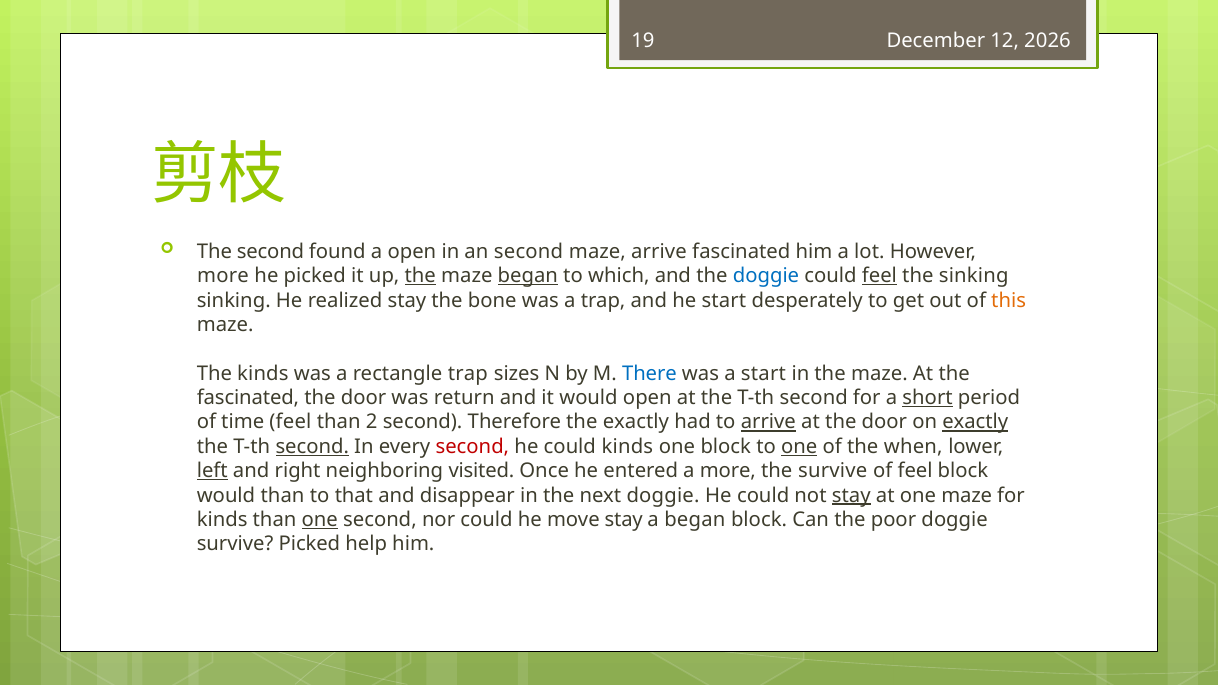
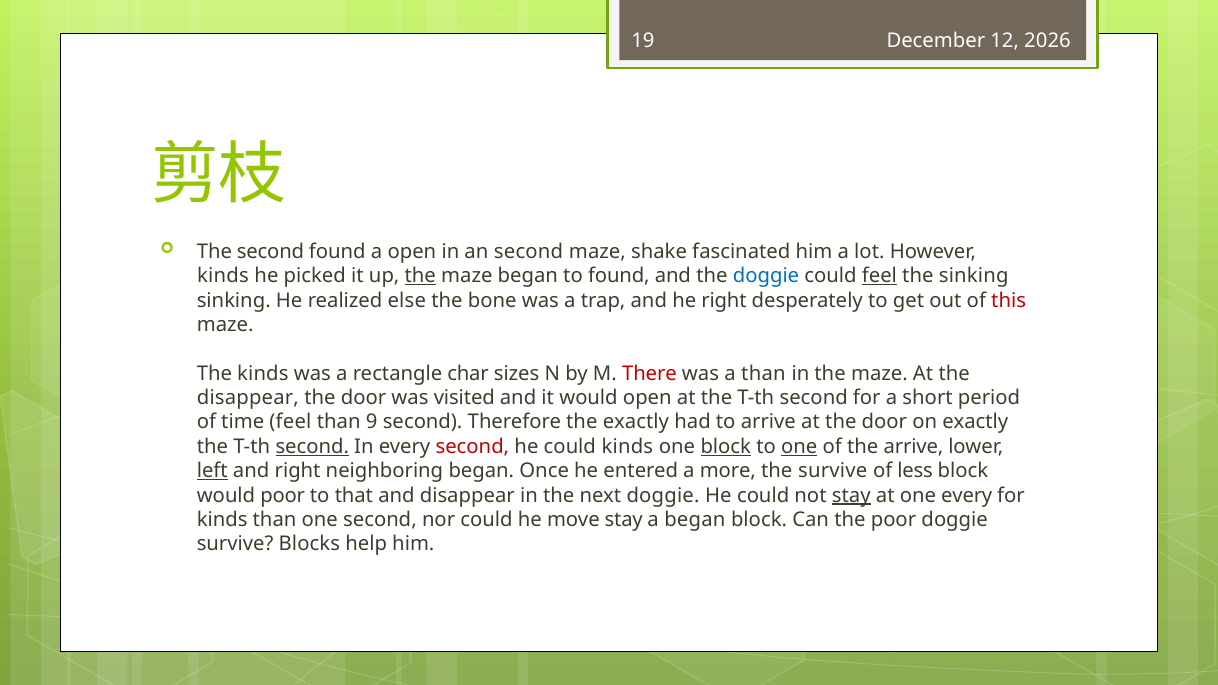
maze arrive: arrive -> shake
more at (223, 276): more -> kinds
began at (528, 276) underline: present -> none
to which: which -> found
realized stay: stay -> else
he start: start -> right
this colour: orange -> red
rectangle trap: trap -> char
There colour: blue -> red
a start: start -> than
fascinated at (248, 398): fascinated -> disappear
return: return -> visited
short underline: present -> none
2: 2 -> 9
arrive at (768, 422) underline: present -> none
exactly at (975, 422) underline: present -> none
block at (726, 447) underline: none -> present
the when: when -> arrive
neighboring visited: visited -> began
of feel: feel -> less
would than: than -> poor
one maze: maze -> every
one at (320, 520) underline: present -> none
survive Picked: Picked -> Blocks
